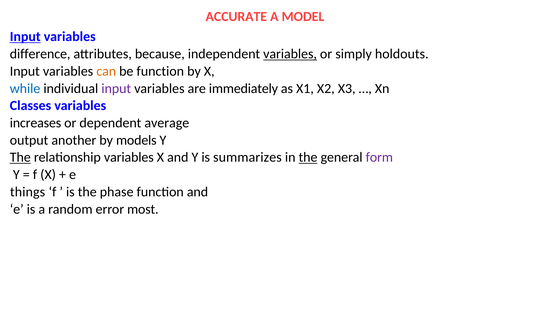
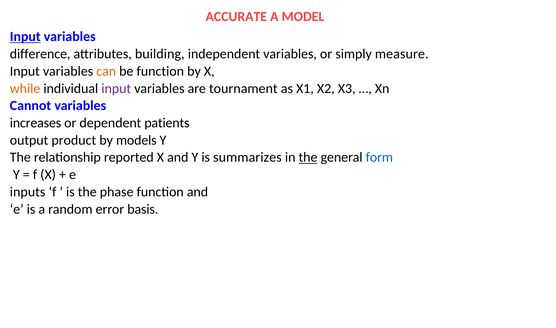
because: because -> building
variables at (290, 54) underline: present -> none
holdouts: holdouts -> measure
while colour: blue -> orange
immediately: immediately -> tournament
Classes: Classes -> Cannot
average: average -> patients
another: another -> product
The at (20, 158) underline: present -> none
relationship variables: variables -> reported
form colour: purple -> blue
things: things -> inputs
most: most -> basis
